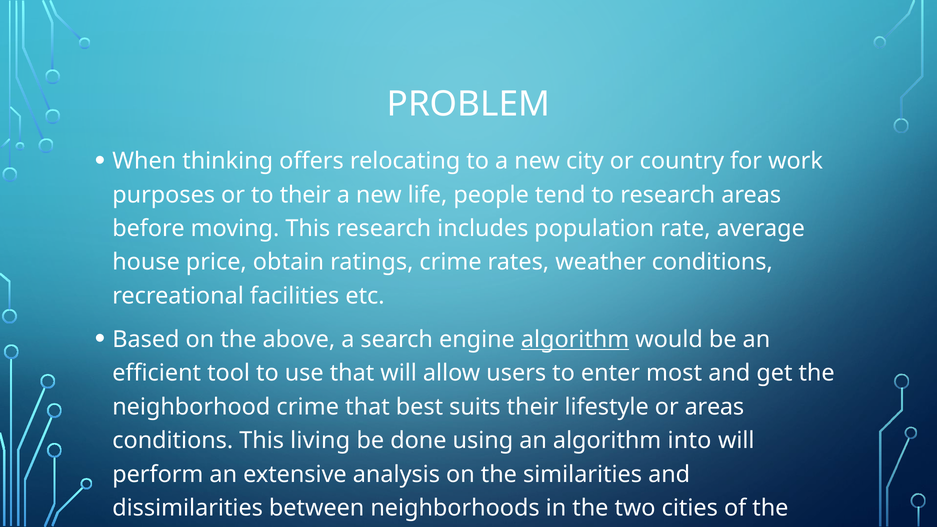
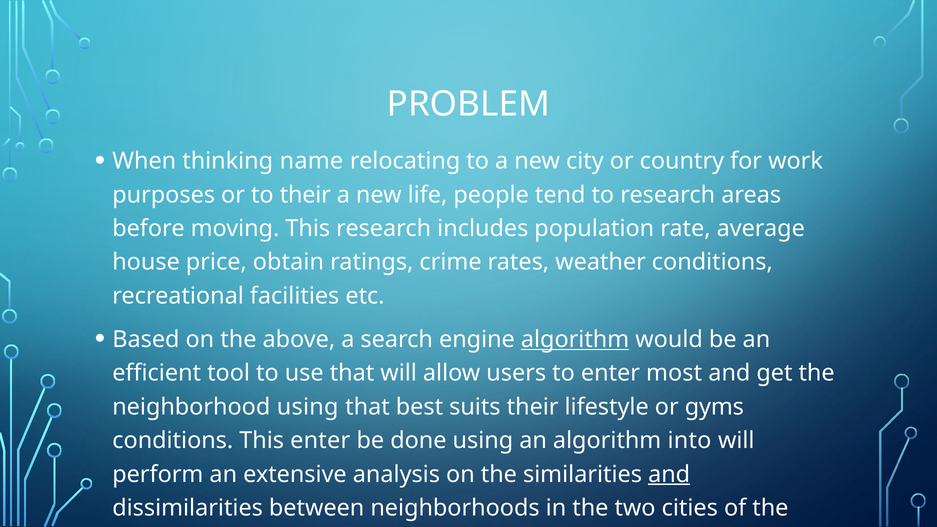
offers: offers -> name
neighborhood crime: crime -> using
or areas: areas -> gyms
This living: living -> enter
and at (669, 474) underline: none -> present
